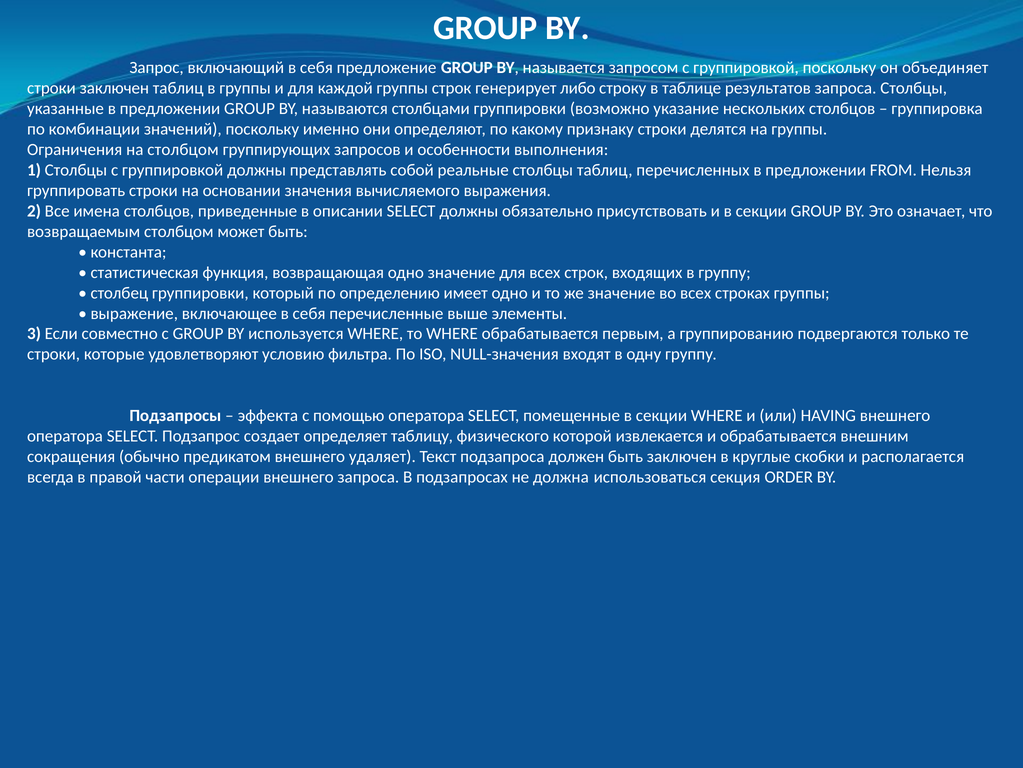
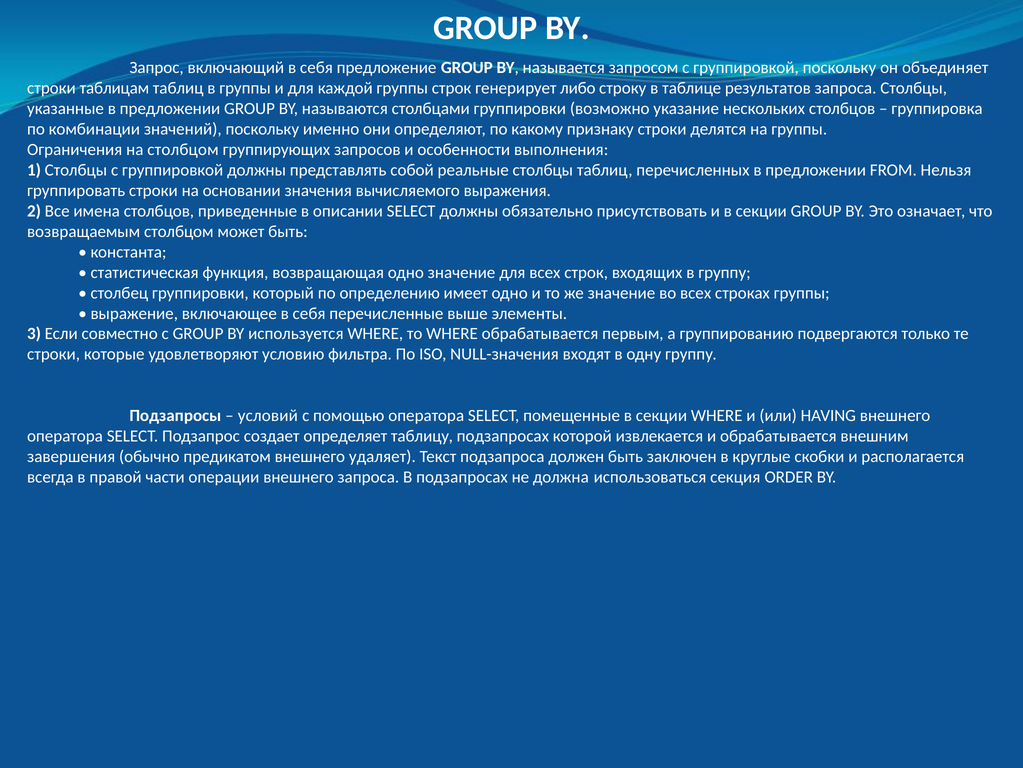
строки заключен: заключен -> таблицам
эффекта: эффекта -> условий
таблицу физического: физического -> подзапросах
сокращения: сокращения -> завершения
